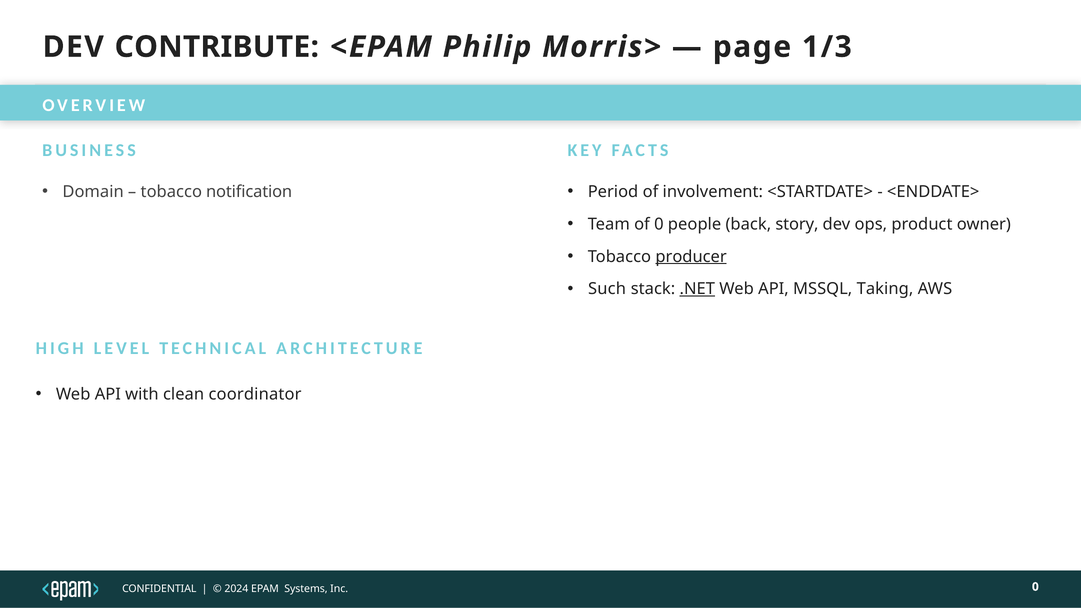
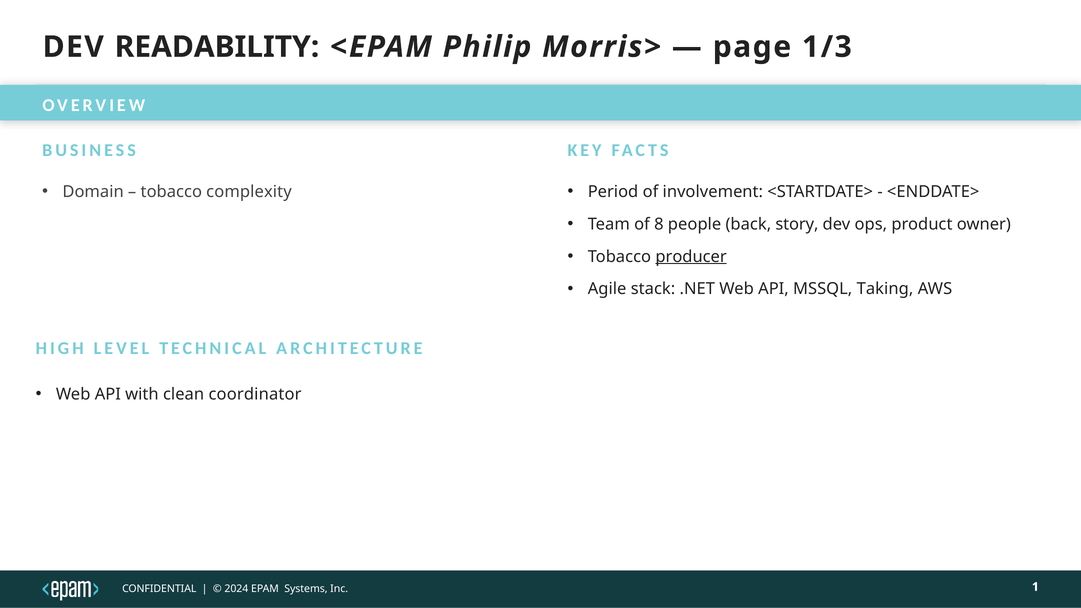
CONTRIBUTE: CONTRIBUTE -> READABILITY
notification: notification -> complexity
of 0: 0 -> 8
Such: Such -> Agile
.NET underline: present -> none
0 at (1035, 587): 0 -> 1
